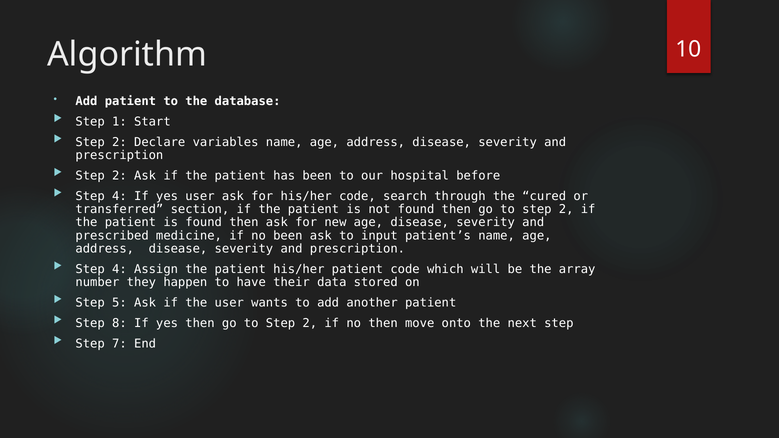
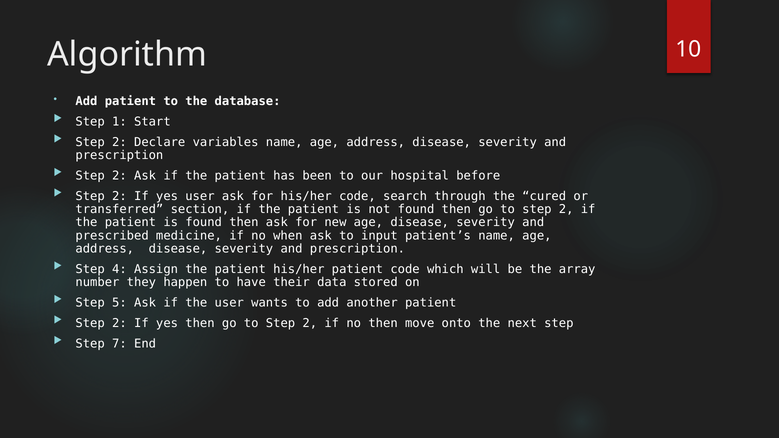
4 at (119, 196): 4 -> 2
no been: been -> when
8 at (119, 323): 8 -> 2
